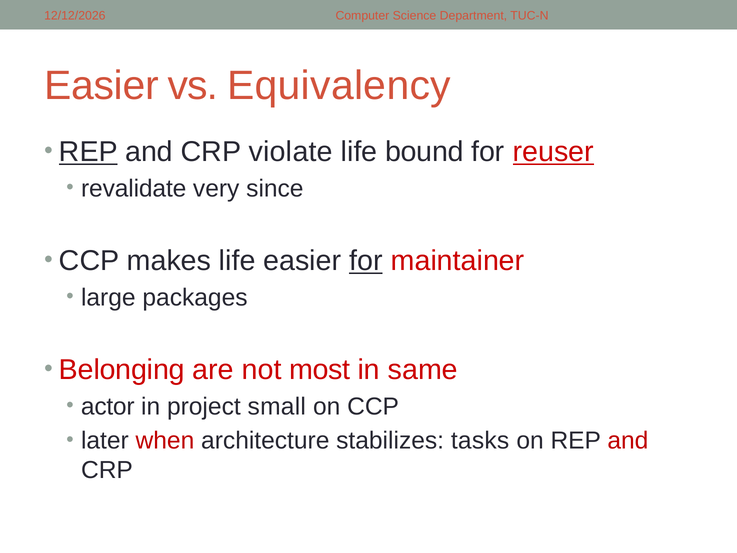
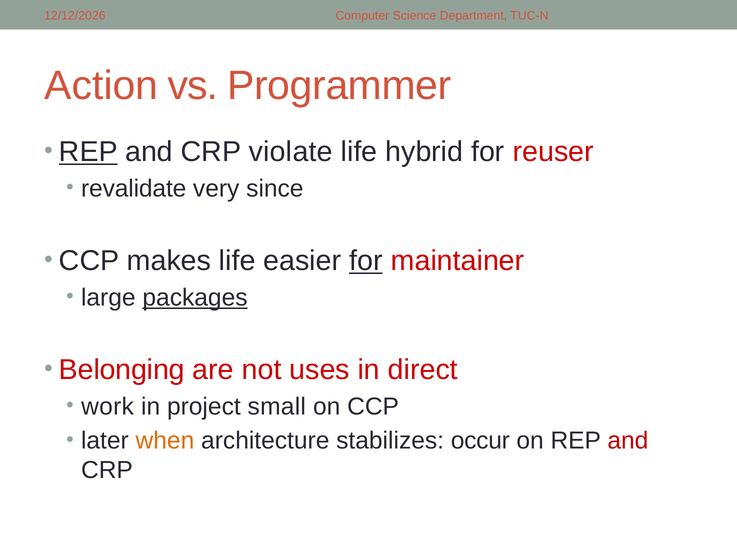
Easier at (101, 86): Easier -> Action
Equivalency: Equivalency -> Programmer
bound: bound -> hybrid
reuser underline: present -> none
packages underline: none -> present
most: most -> uses
same: same -> direct
actor: actor -> work
when colour: red -> orange
tasks: tasks -> occur
